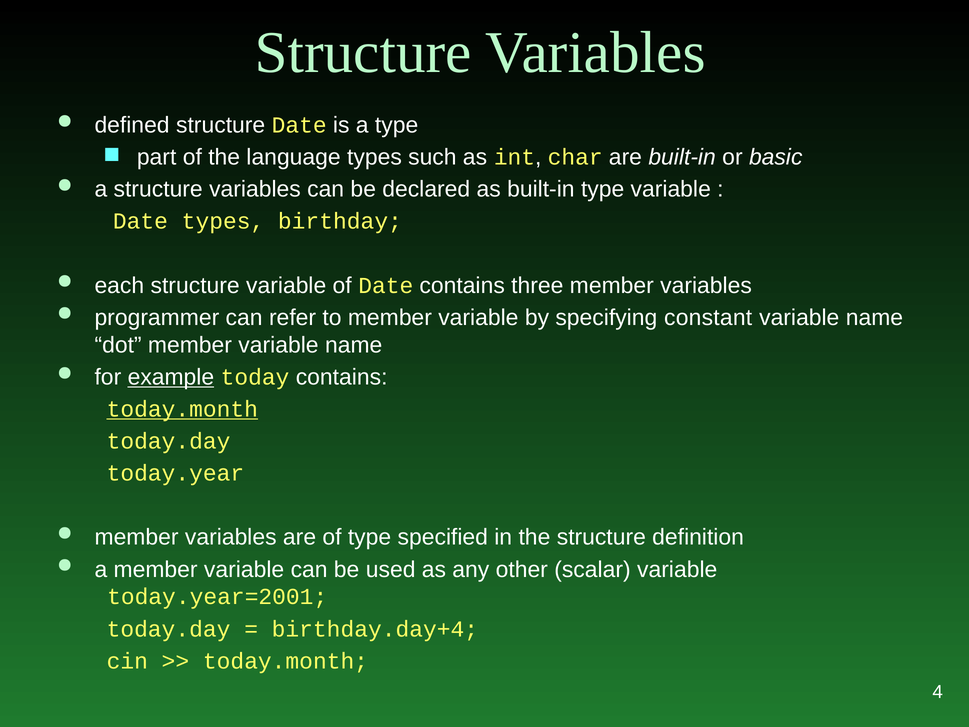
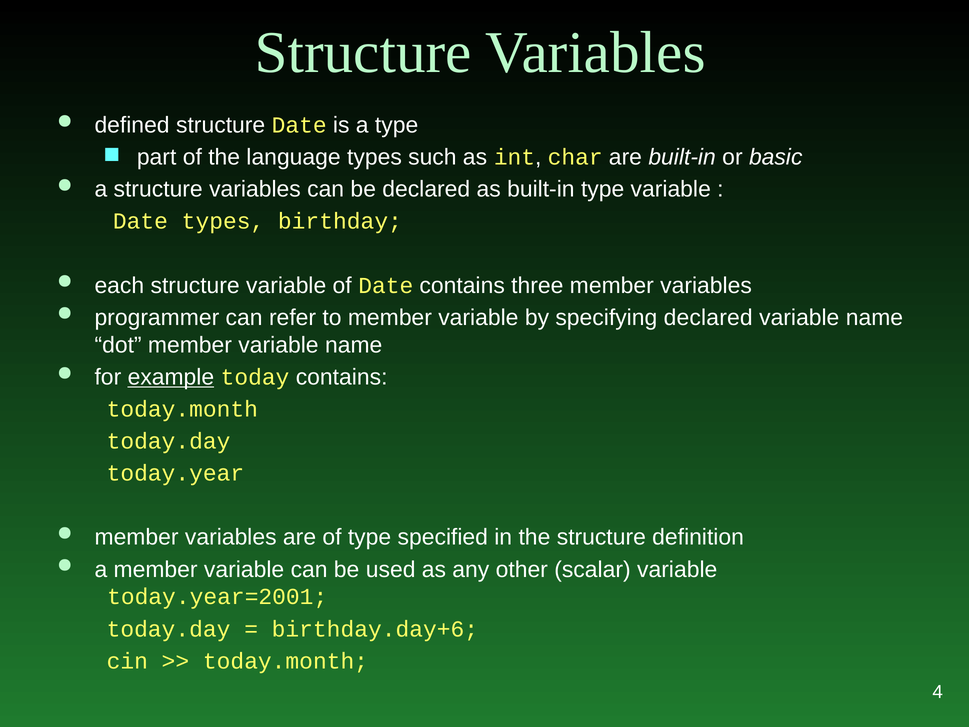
specifying constant: constant -> declared
today.month at (182, 409) underline: present -> none
birthday.day+4: birthday.day+4 -> birthday.day+6
